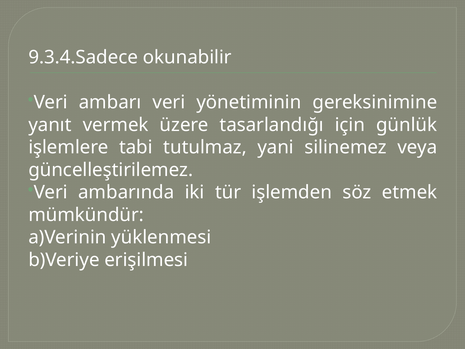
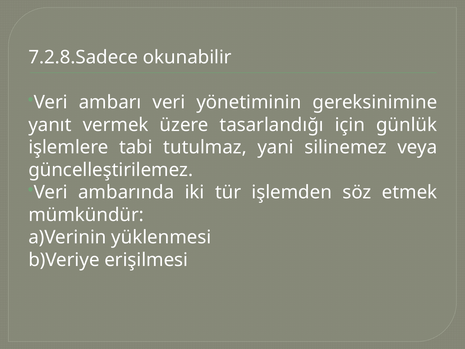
9.3.4.Sadece: 9.3.4.Sadece -> 7.2.8.Sadece
